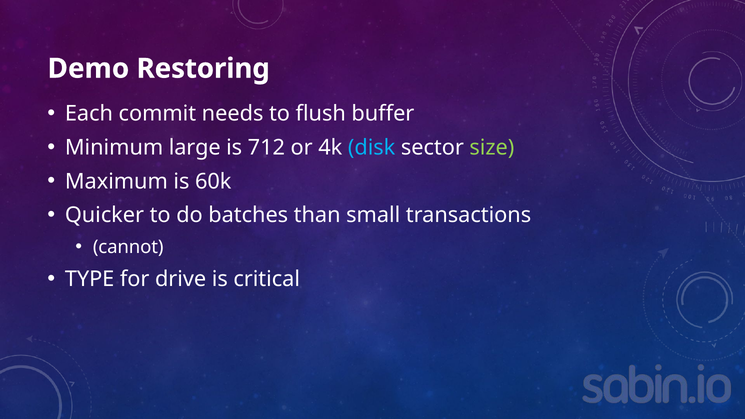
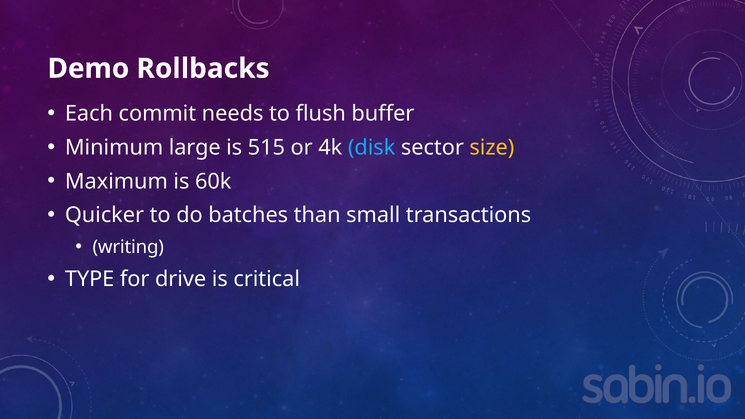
Restoring: Restoring -> Rollbacks
712: 712 -> 515
size colour: light green -> yellow
cannot: cannot -> writing
